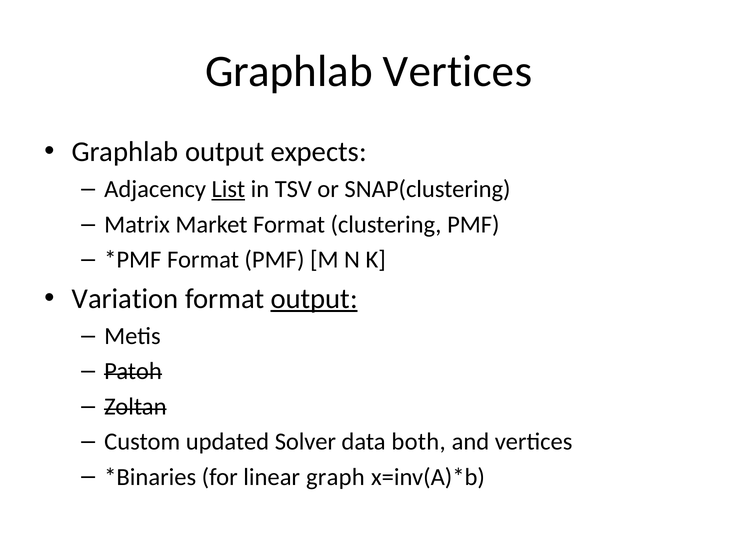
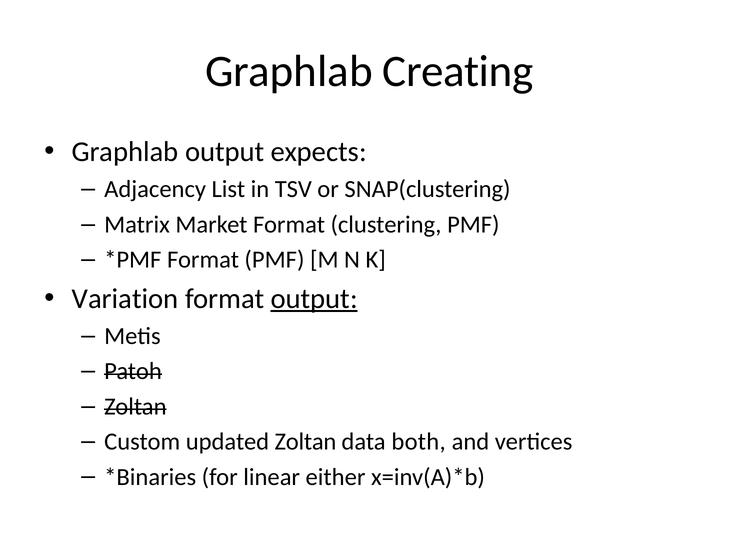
Graphlab Vertices: Vertices -> Creating
List underline: present -> none
updated Solver: Solver -> Zoltan
graph: graph -> either
